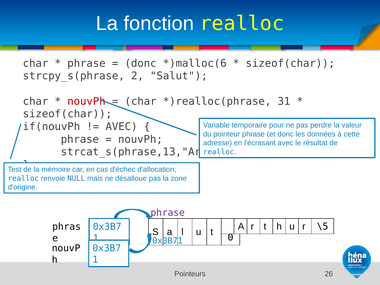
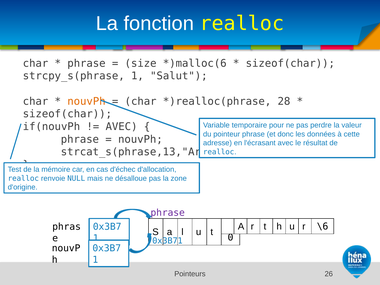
donc at (141, 63): donc -> size
strcpy_s(phrase 2: 2 -> 1
nouvPh at (86, 101) colour: red -> orange
31: 31 -> 28
\5: \5 -> \6
